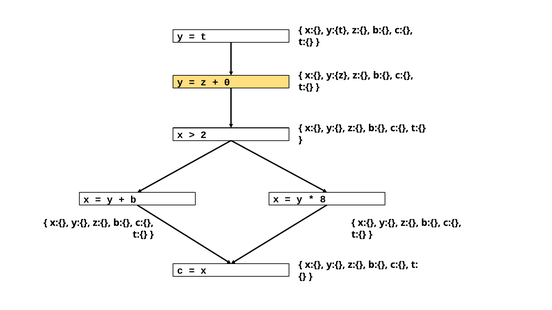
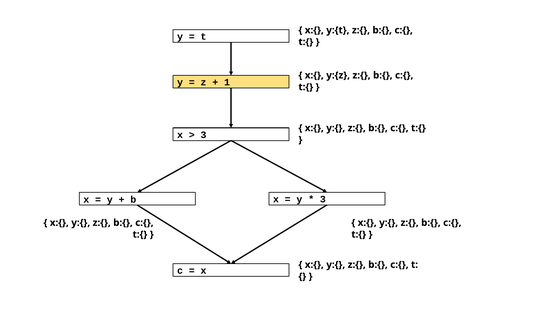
0: 0 -> 1
2 at (204, 135): 2 -> 3
8 at (323, 200): 8 -> 3
